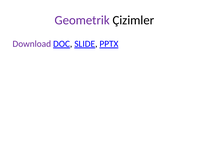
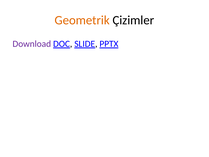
Geometrik colour: purple -> orange
